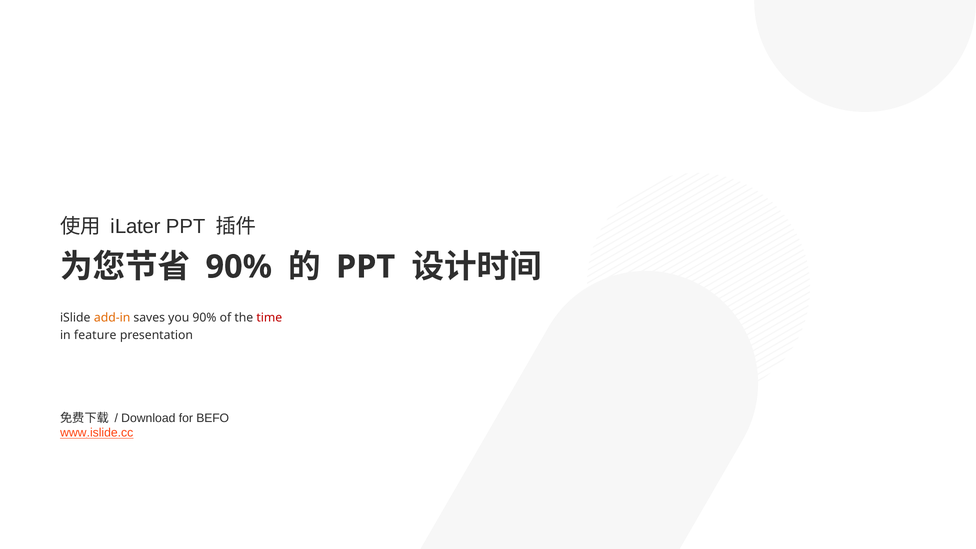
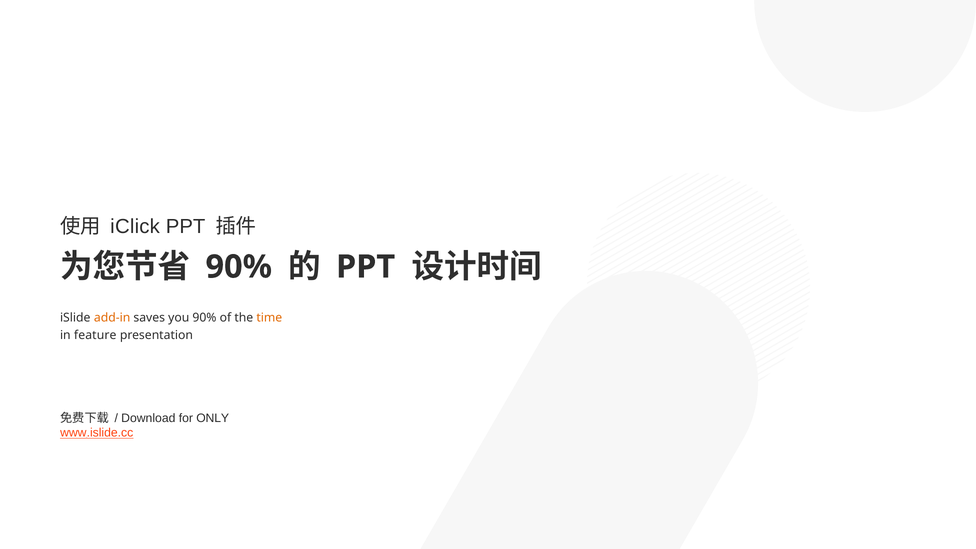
Later: Later -> Click
time colour: red -> orange
BEFO: BEFO -> ONLY
